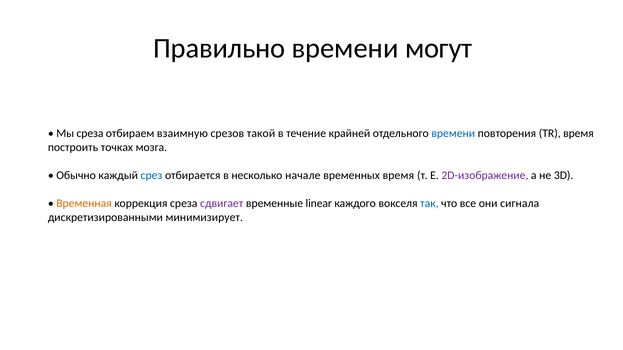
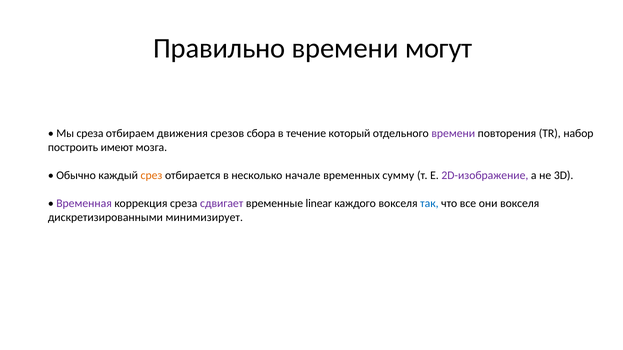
взаимную: взаимную -> движения
такой: такой -> сбора
крайней: крайней -> который
времени at (453, 133) colour: blue -> purple
TR время: время -> набор
точках: точках -> имеют
срез colour: blue -> orange
временных время: время -> сумму
Временная colour: orange -> purple
они сигнала: сигнала -> вокселя
